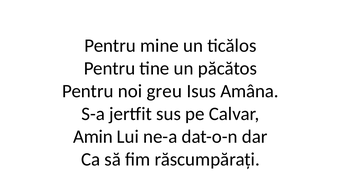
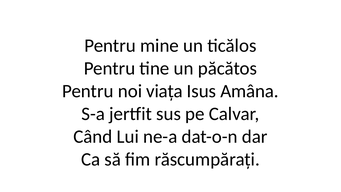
greu: greu -> viața
Amin: Amin -> Când
